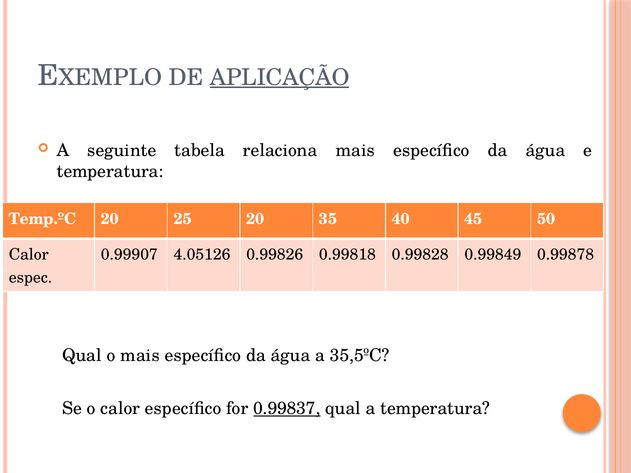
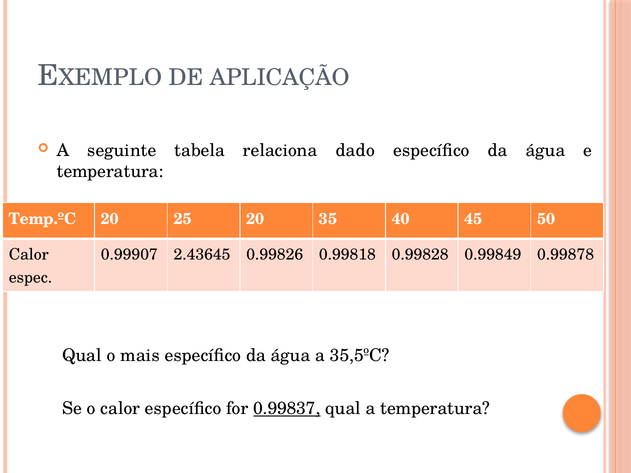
APLICAÇÃO underline: present -> none
relaciona mais: mais -> dado
4.05126: 4.05126 -> 2.43645
